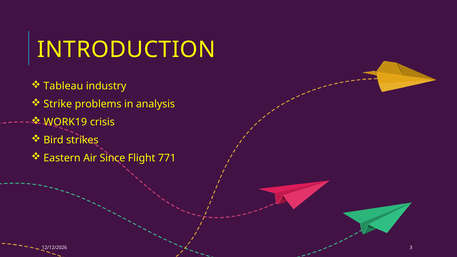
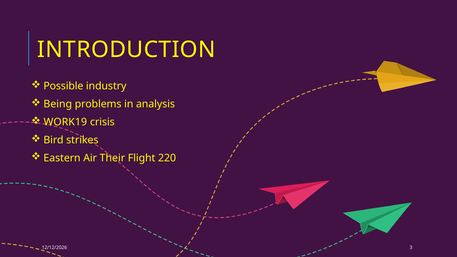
Tableau: Tableau -> Possible
Strike: Strike -> Being
Since: Since -> Their
771: 771 -> 220
